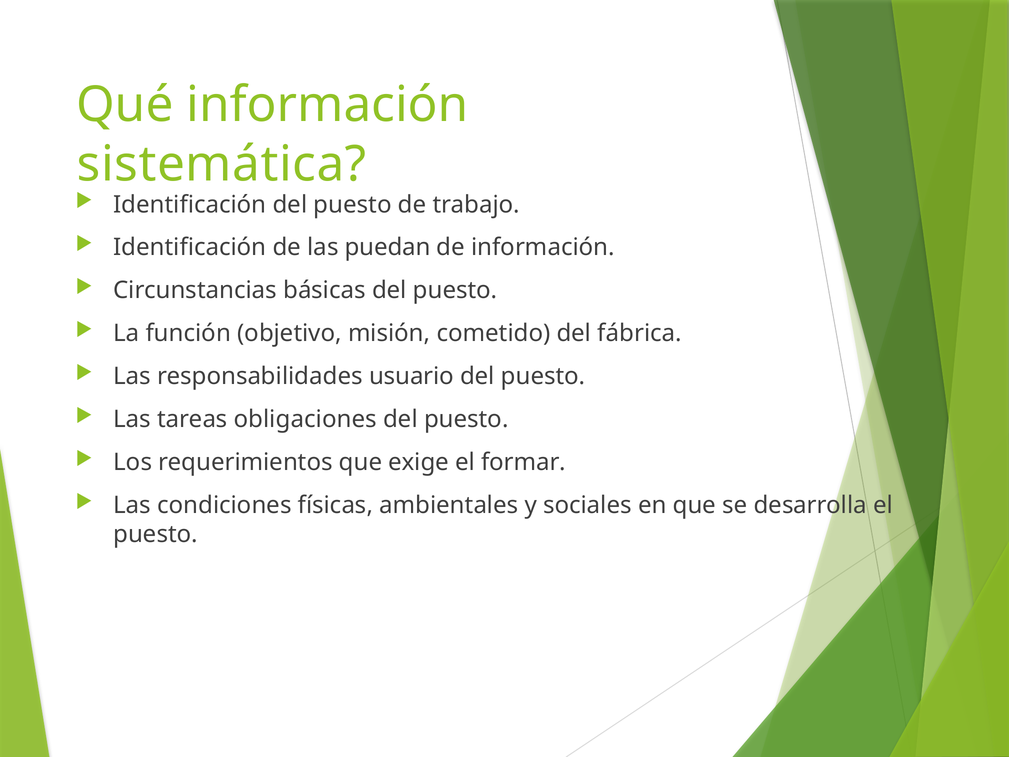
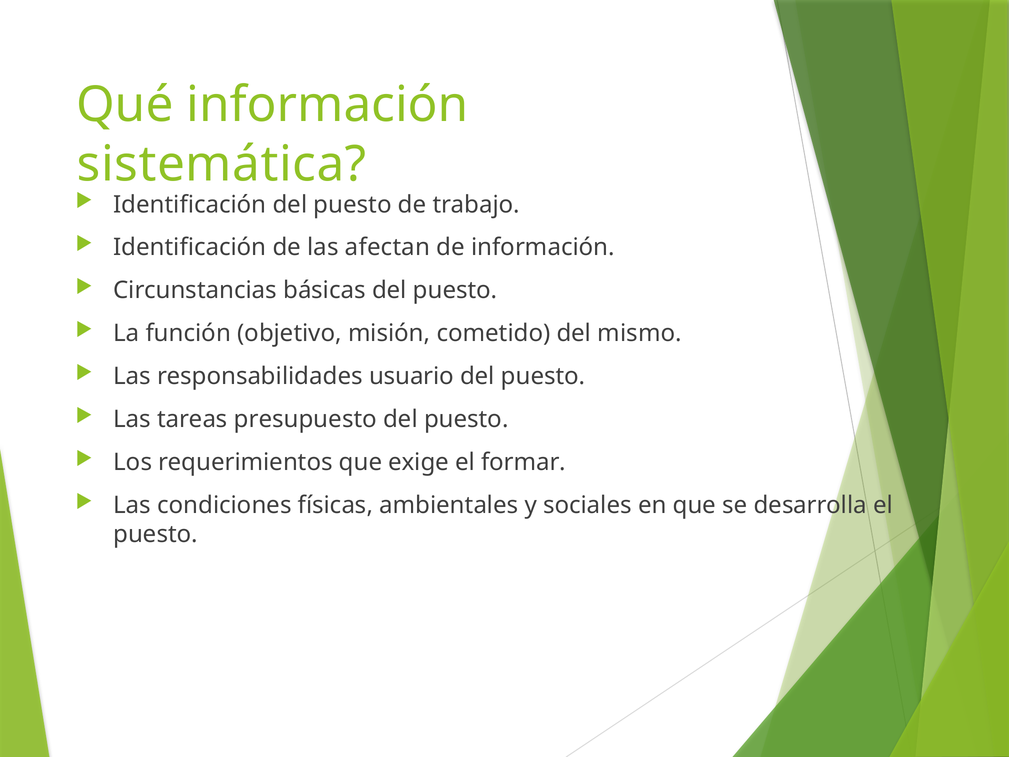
puedan: puedan -> afectan
fábrica: fábrica -> mismo
obligaciones: obligaciones -> presupuesto
